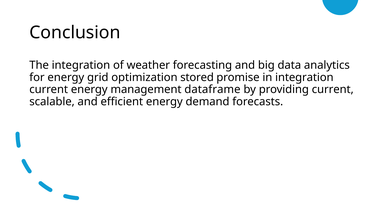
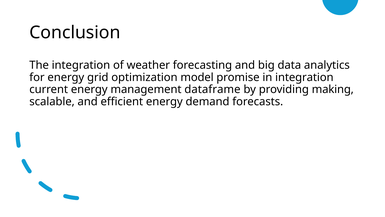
stored: stored -> model
providing current: current -> making
